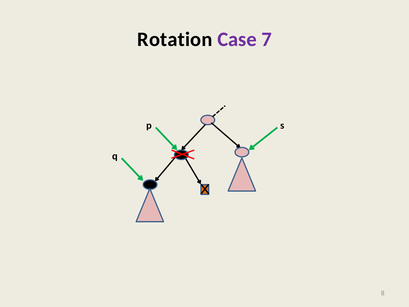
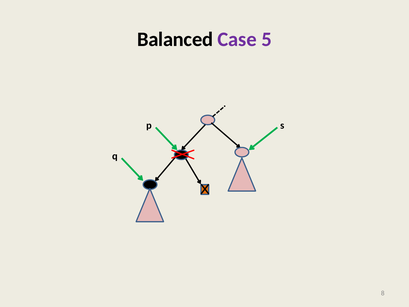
Rotation: Rotation -> Balanced
7: 7 -> 5
